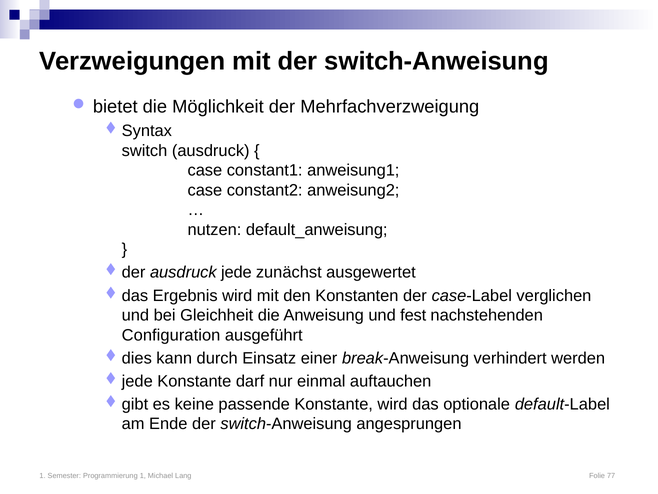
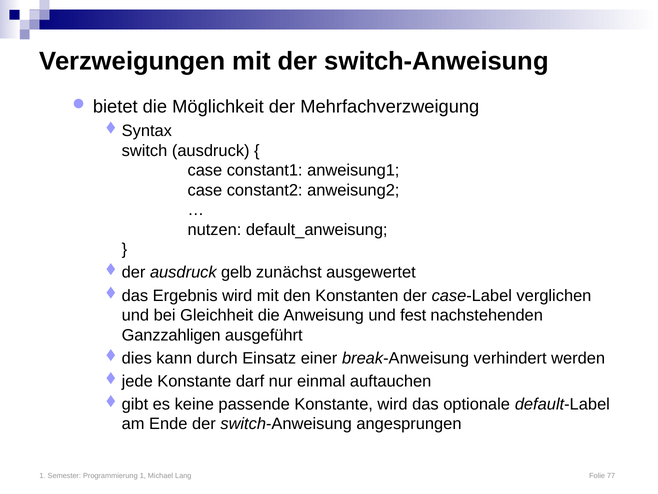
jede: jede -> gelb
Configuration: Configuration -> Ganzzahligen
